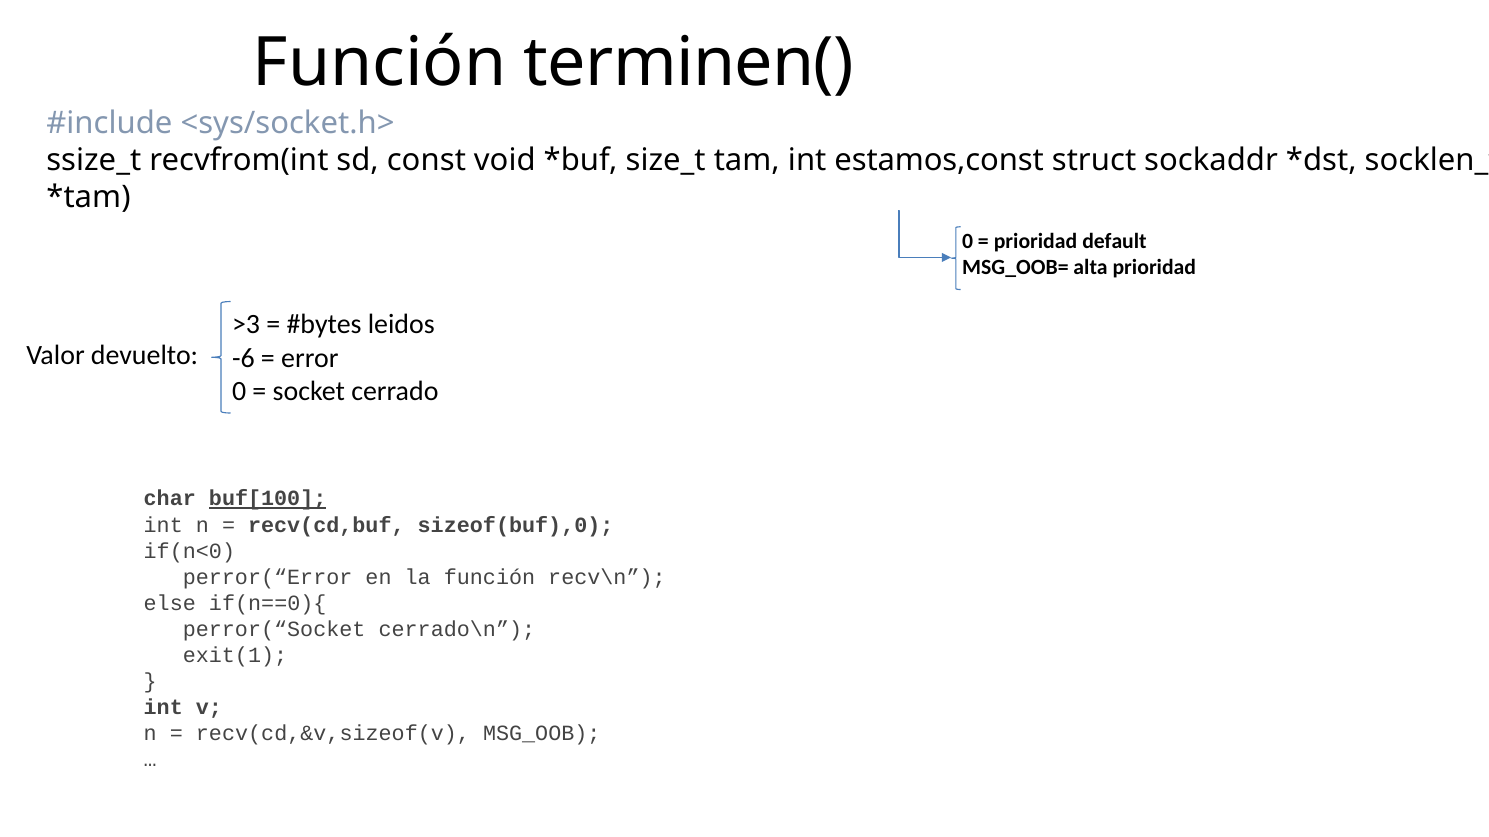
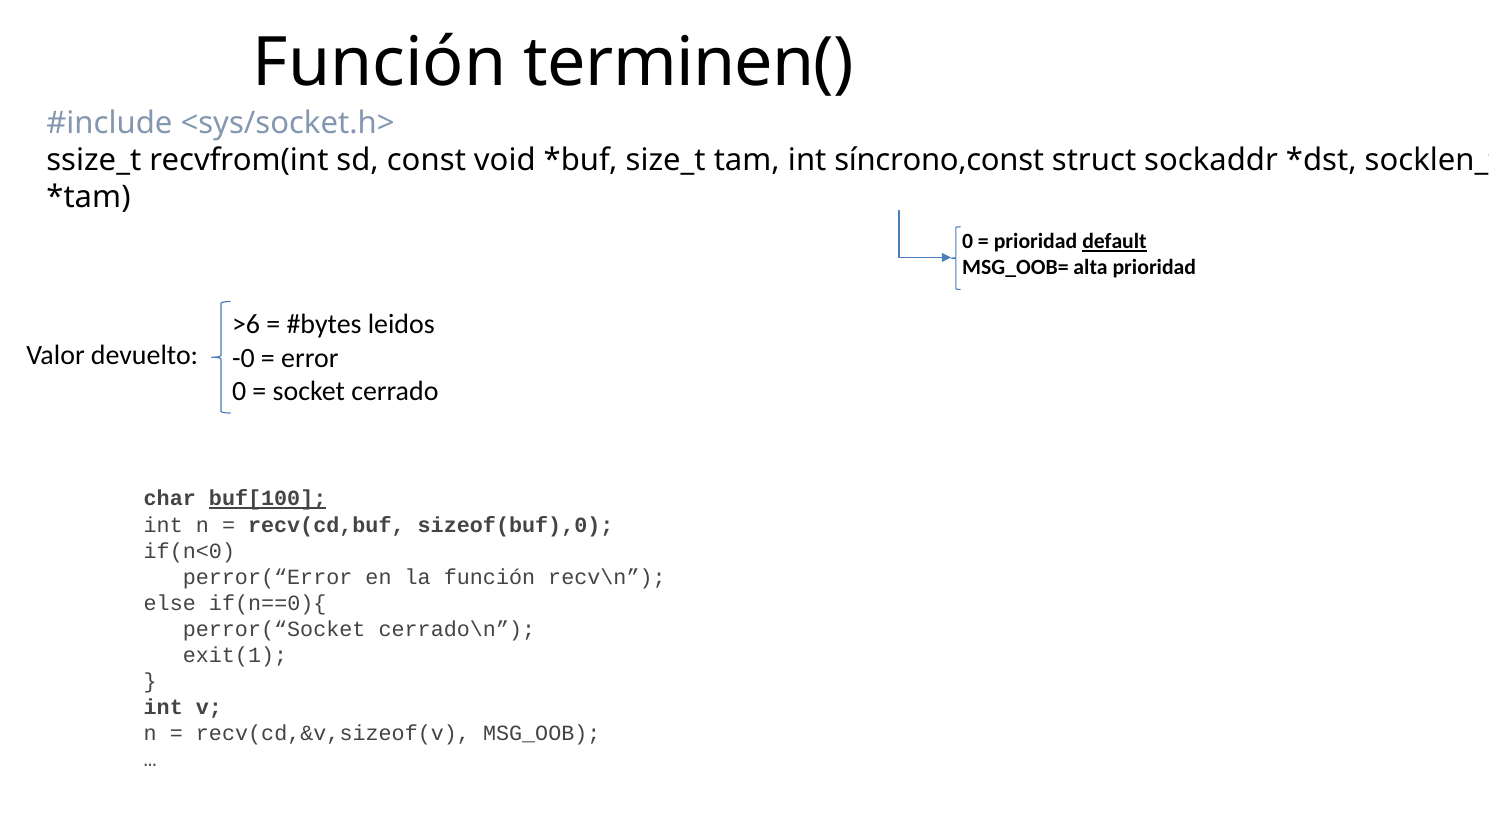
estamos,const: estamos,const -> síncrono,const
default underline: none -> present
>3: >3 -> >6
-6: -6 -> -0
